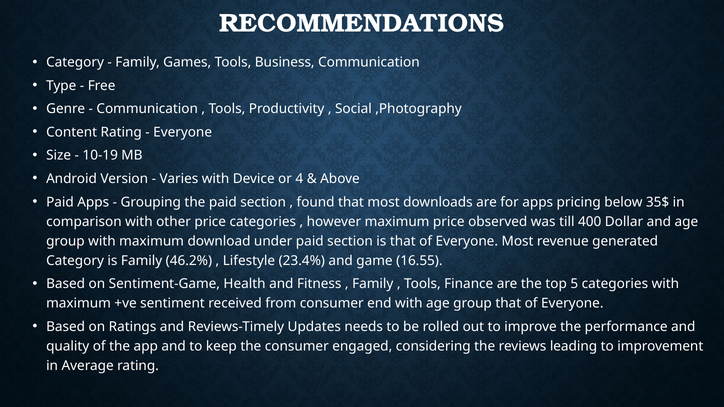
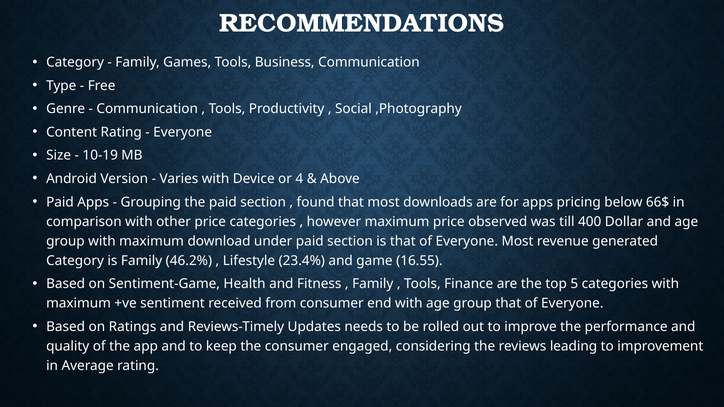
35$: 35$ -> 66$
